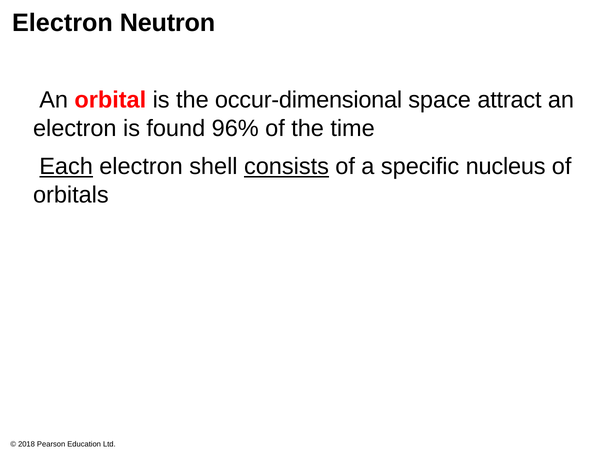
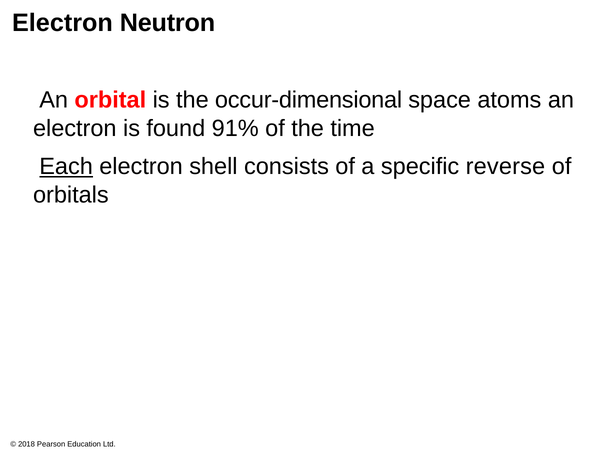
attract: attract -> atoms
96%: 96% -> 91%
consists underline: present -> none
nucleus: nucleus -> reverse
